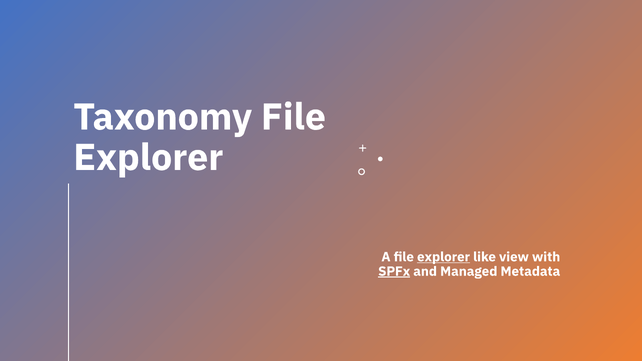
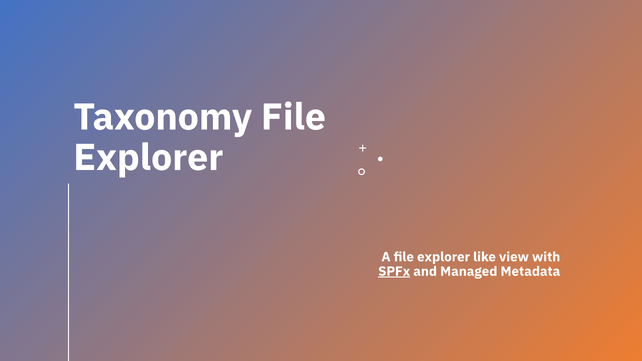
explorer at (444, 257) underline: present -> none
